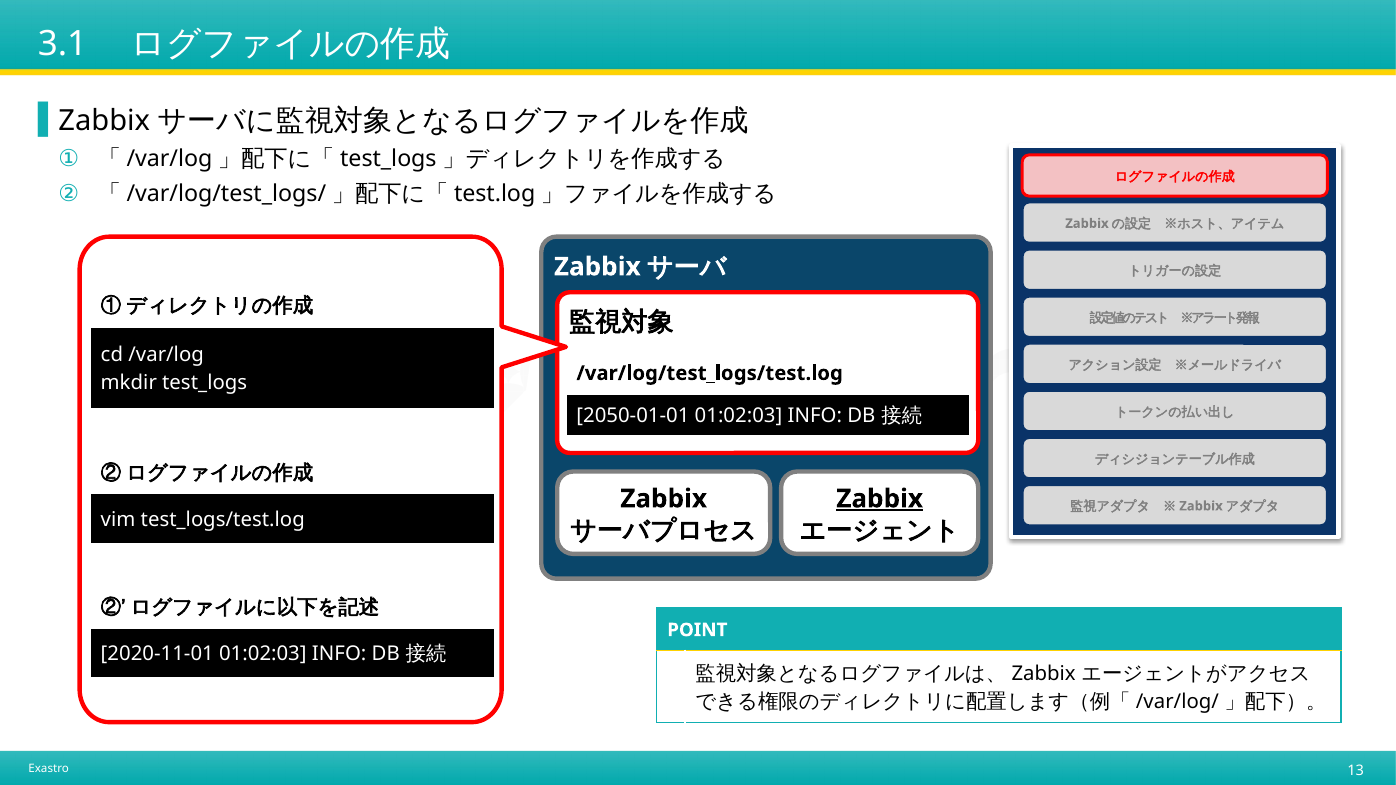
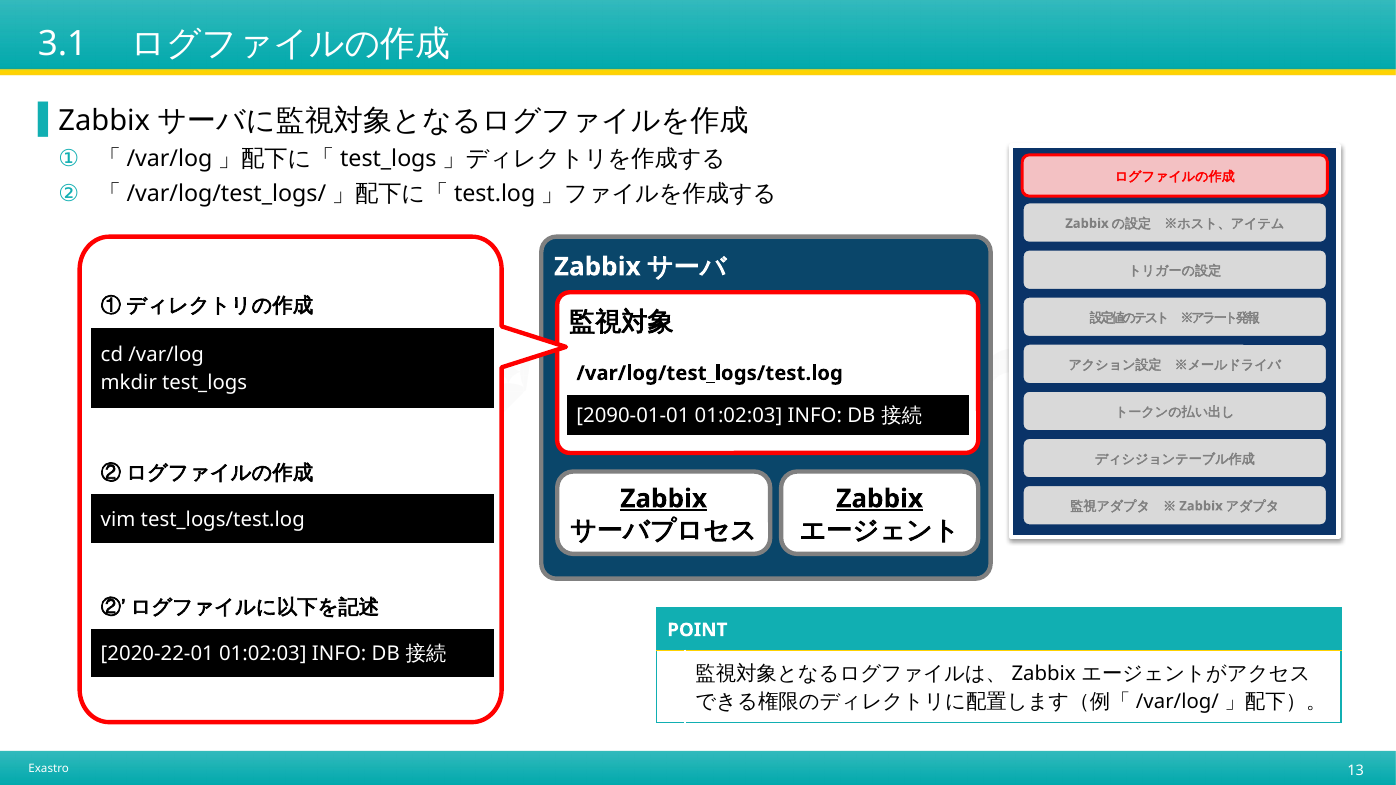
2050-01-01: 2050-01-01 -> 2090-01-01
Zabbix at (664, 499) underline: none -> present
2020-11-01: 2020-11-01 -> 2020-22-01
